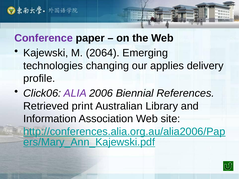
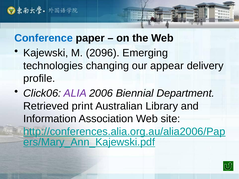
Conference colour: purple -> blue
2064: 2064 -> 2096
applies: applies -> appear
References: References -> Department
